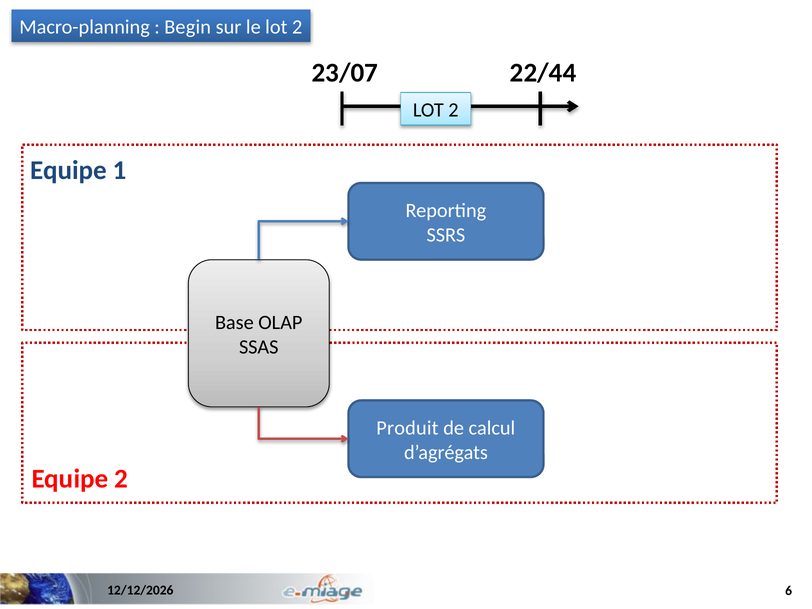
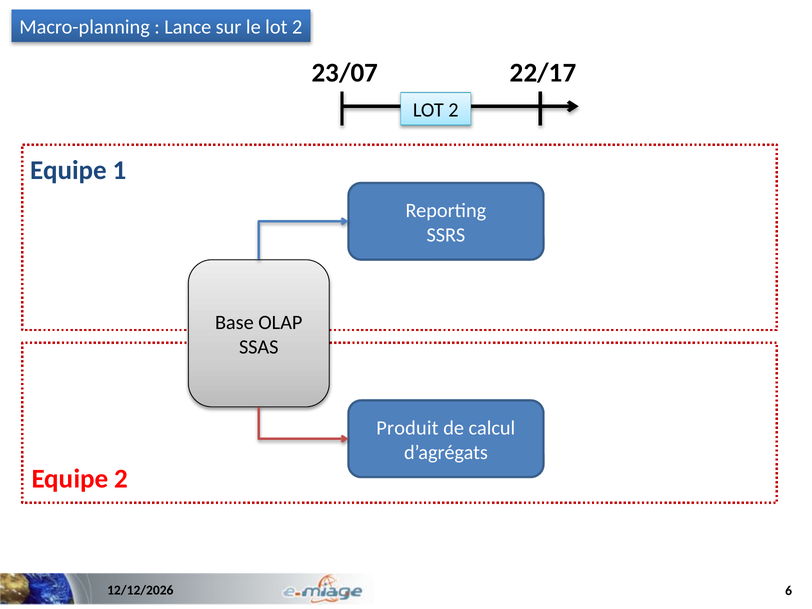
Begin: Begin -> Lance
22/44: 22/44 -> 22/17
